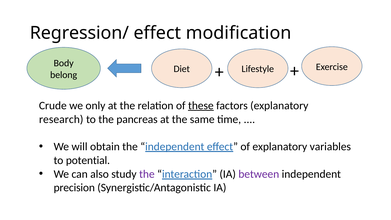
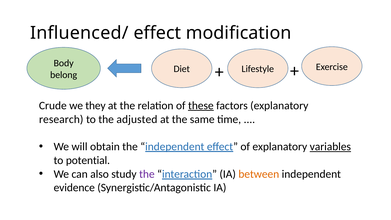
Regression/: Regression/ -> Influenced/
only: only -> they
pancreas: pancreas -> adjusted
variables underline: none -> present
between colour: purple -> orange
precision: precision -> evidence
